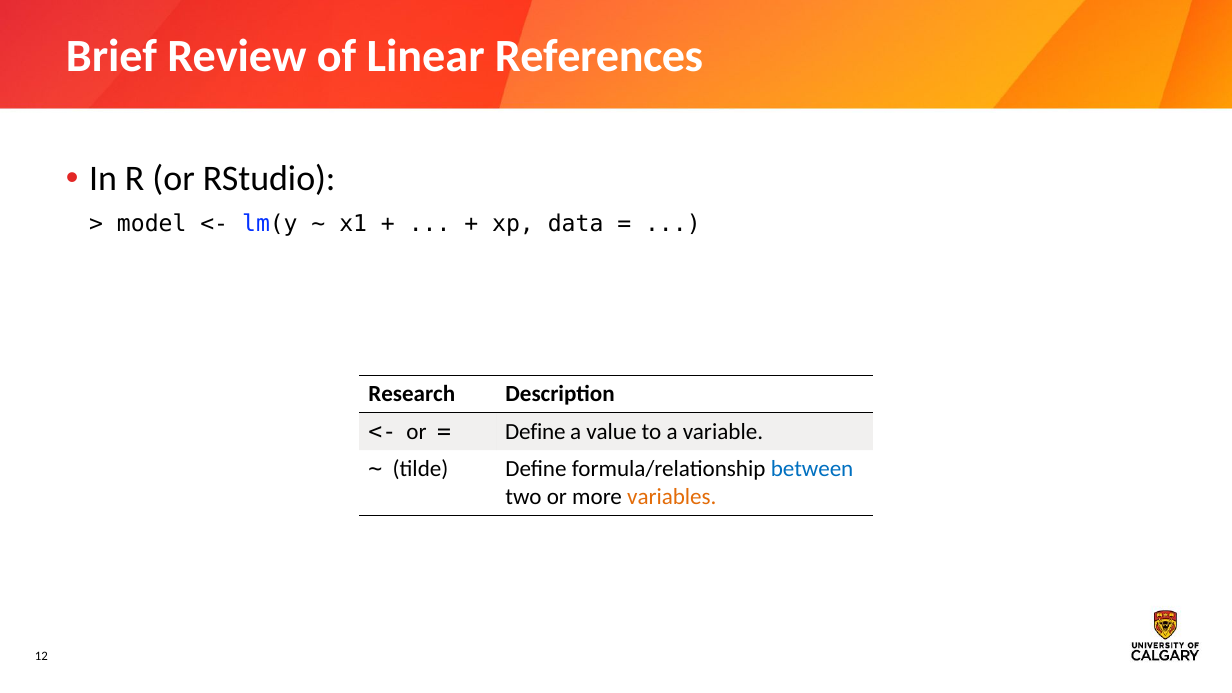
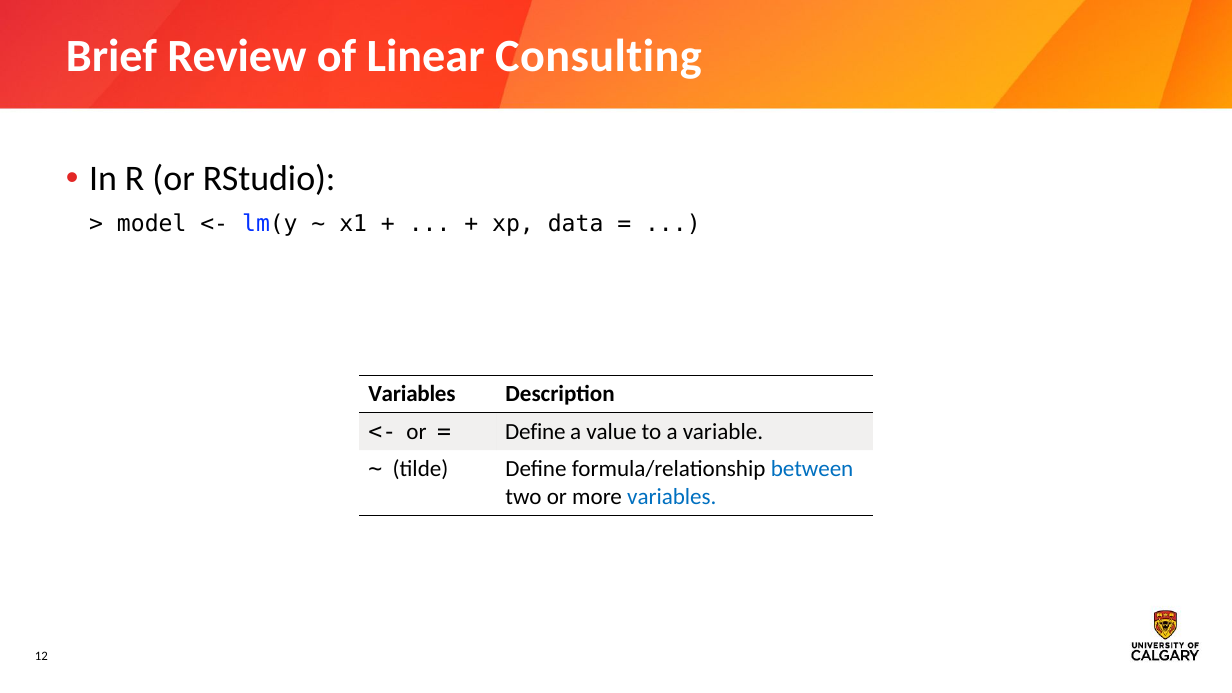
References: References -> Consulting
Research at (412, 394): Research -> Variables
variables at (672, 497) colour: orange -> blue
